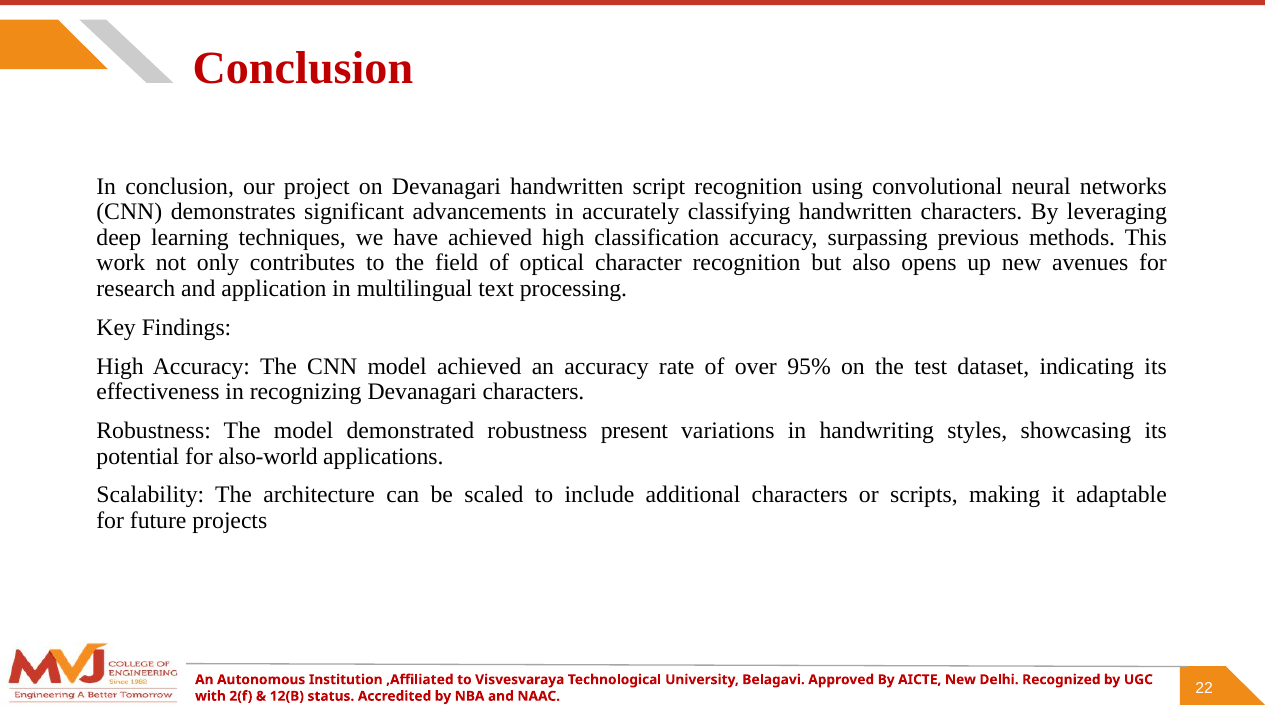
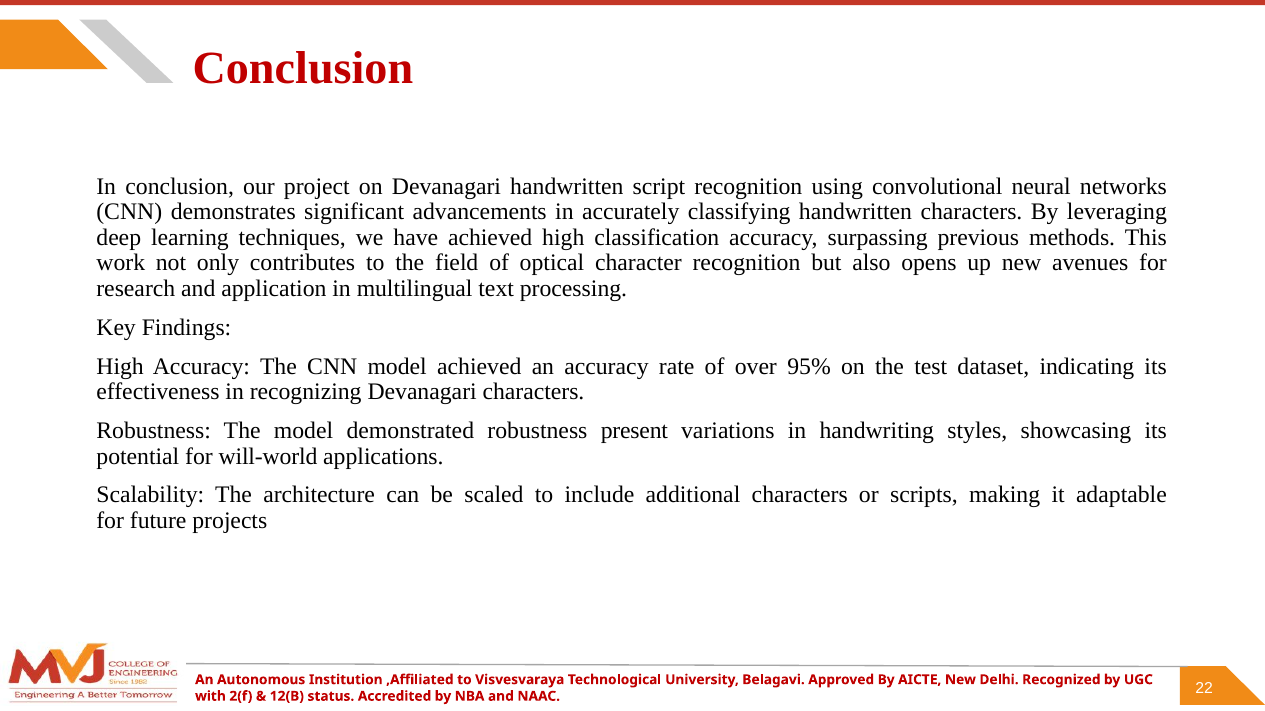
also-world: also-world -> will-world
